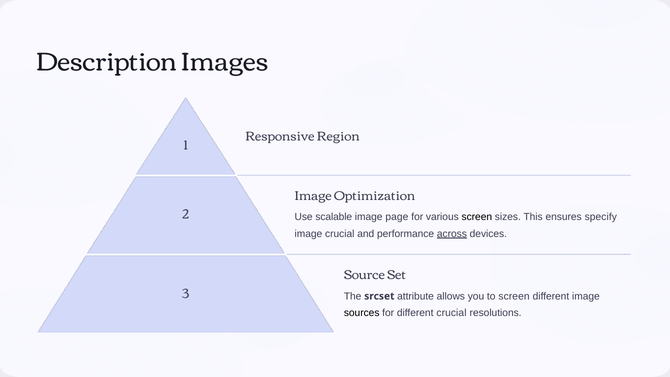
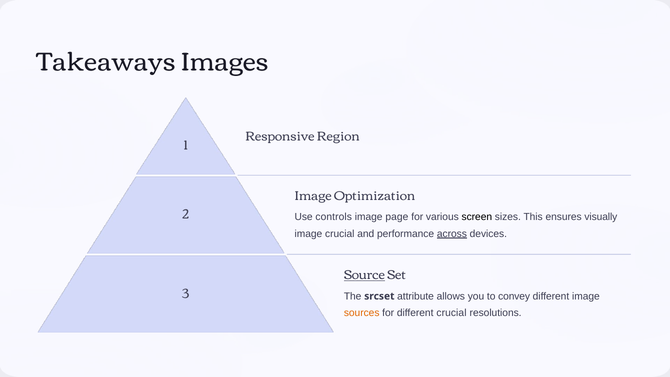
Description: Description -> Takeaways
scalable: scalable -> controls
specify: specify -> visually
Source underline: none -> present
to screen: screen -> convey
sources colour: black -> orange
